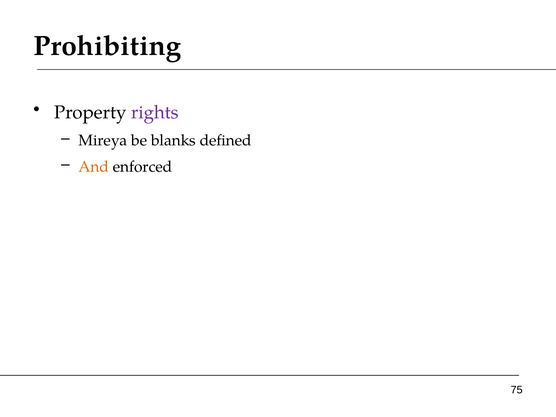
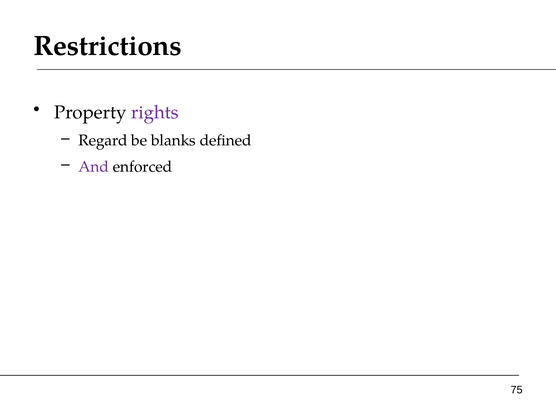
Prohibiting: Prohibiting -> Restrictions
Mireya: Mireya -> Regard
And colour: orange -> purple
